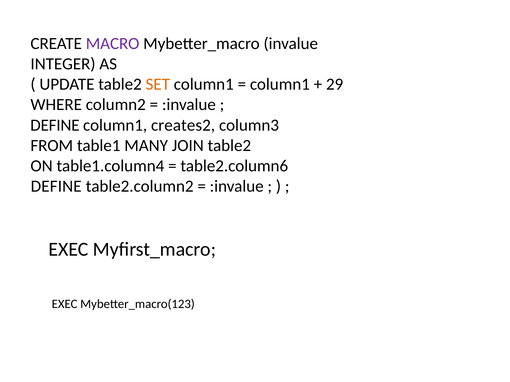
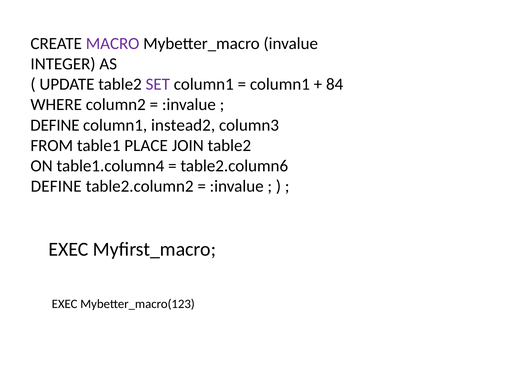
SET colour: orange -> purple
29: 29 -> 84
creates2: creates2 -> instead2
MANY: MANY -> PLACE
